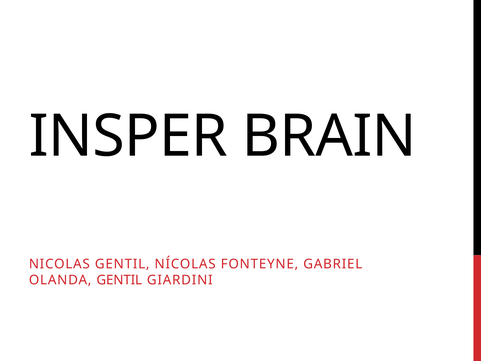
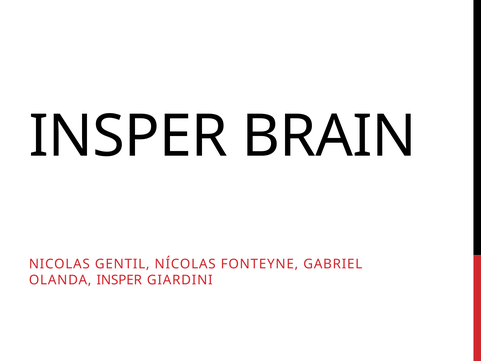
OLANDA GENTIL: GENTIL -> INSPER
